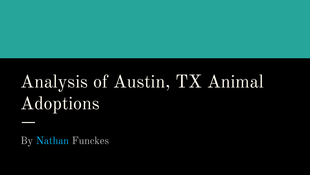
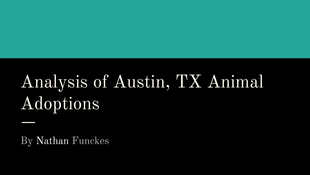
Nathan colour: light blue -> white
